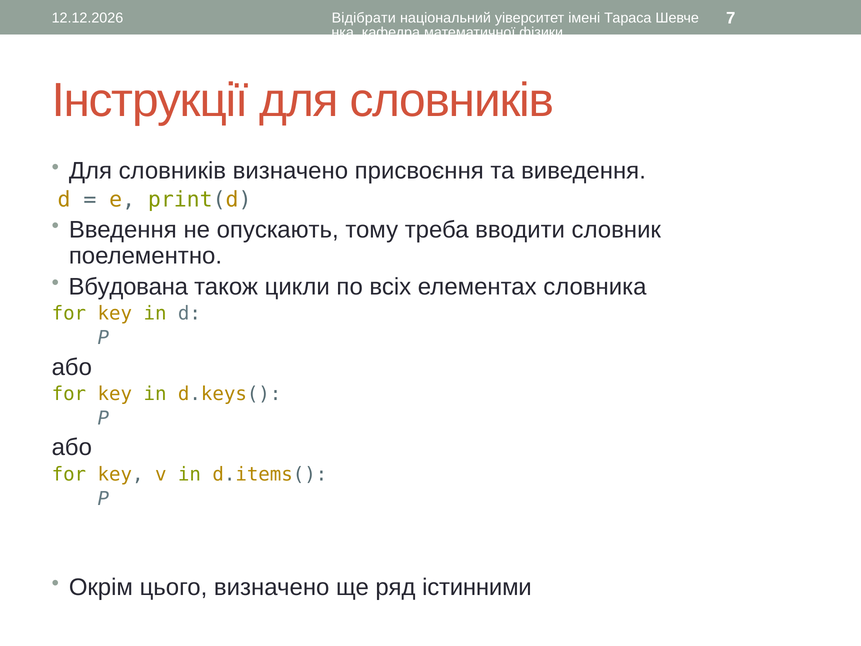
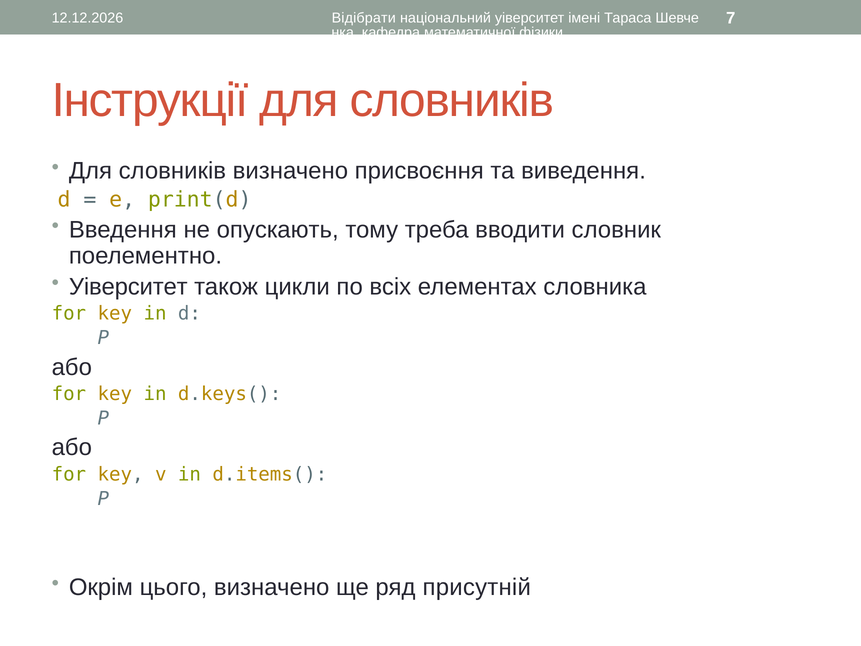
Вбудована at (128, 287): Вбудована -> Уіверситет
істинними: істинними -> присутній
